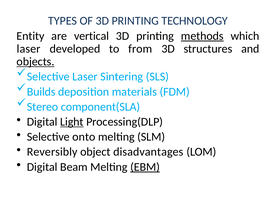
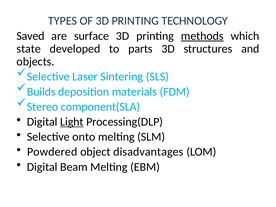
Entity: Entity -> Saved
vertical: vertical -> surface
laser at (29, 49): laser -> state
from: from -> parts
objects underline: present -> none
Reversibly: Reversibly -> Powdered
EBM underline: present -> none
